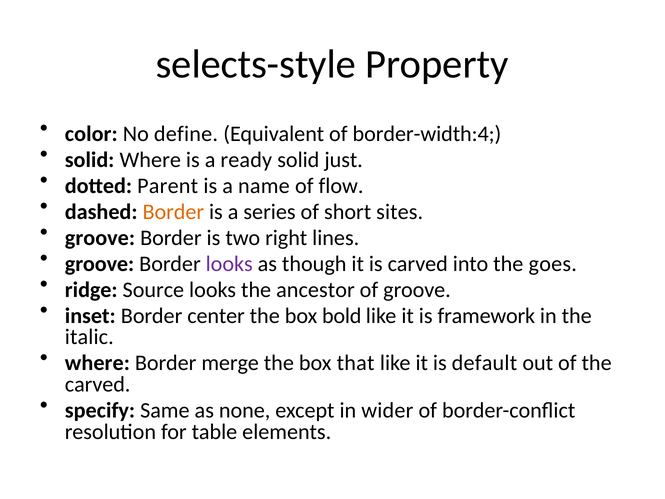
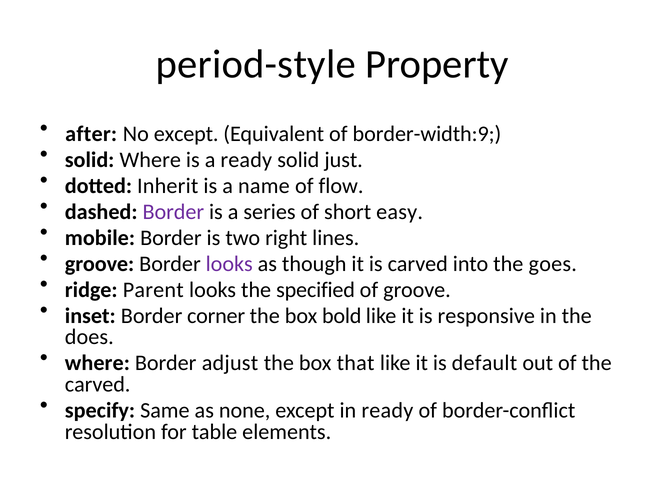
selects-style: selects-style -> period-style
color: color -> after
No define: define -> except
border-width:4: border-width:4 -> border-width:9
Parent: Parent -> Inherit
Border at (173, 212) colour: orange -> purple
sites: sites -> easy
groove at (100, 238): groove -> mobile
Source: Source -> Parent
ancestor: ancestor -> specified
center: center -> corner
framework: framework -> responsive
italic: italic -> does
merge: merge -> adjust
in wider: wider -> ready
